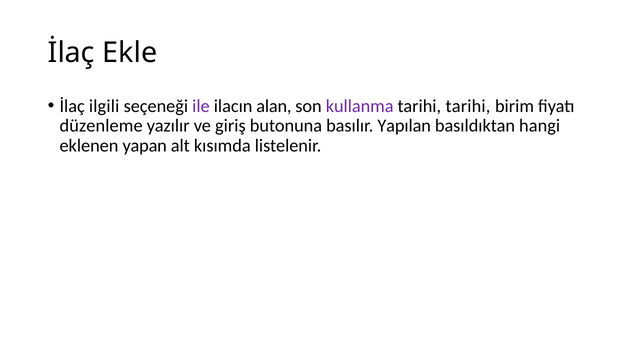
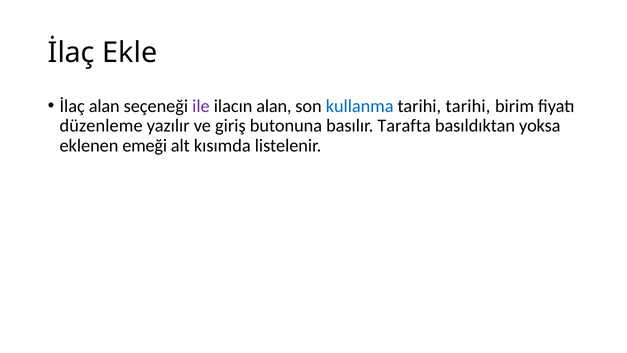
İlaç ilgili: ilgili -> alan
kullanma colour: purple -> blue
Yapılan: Yapılan -> Tarafta
hangi: hangi -> yoksa
yapan: yapan -> emeği
